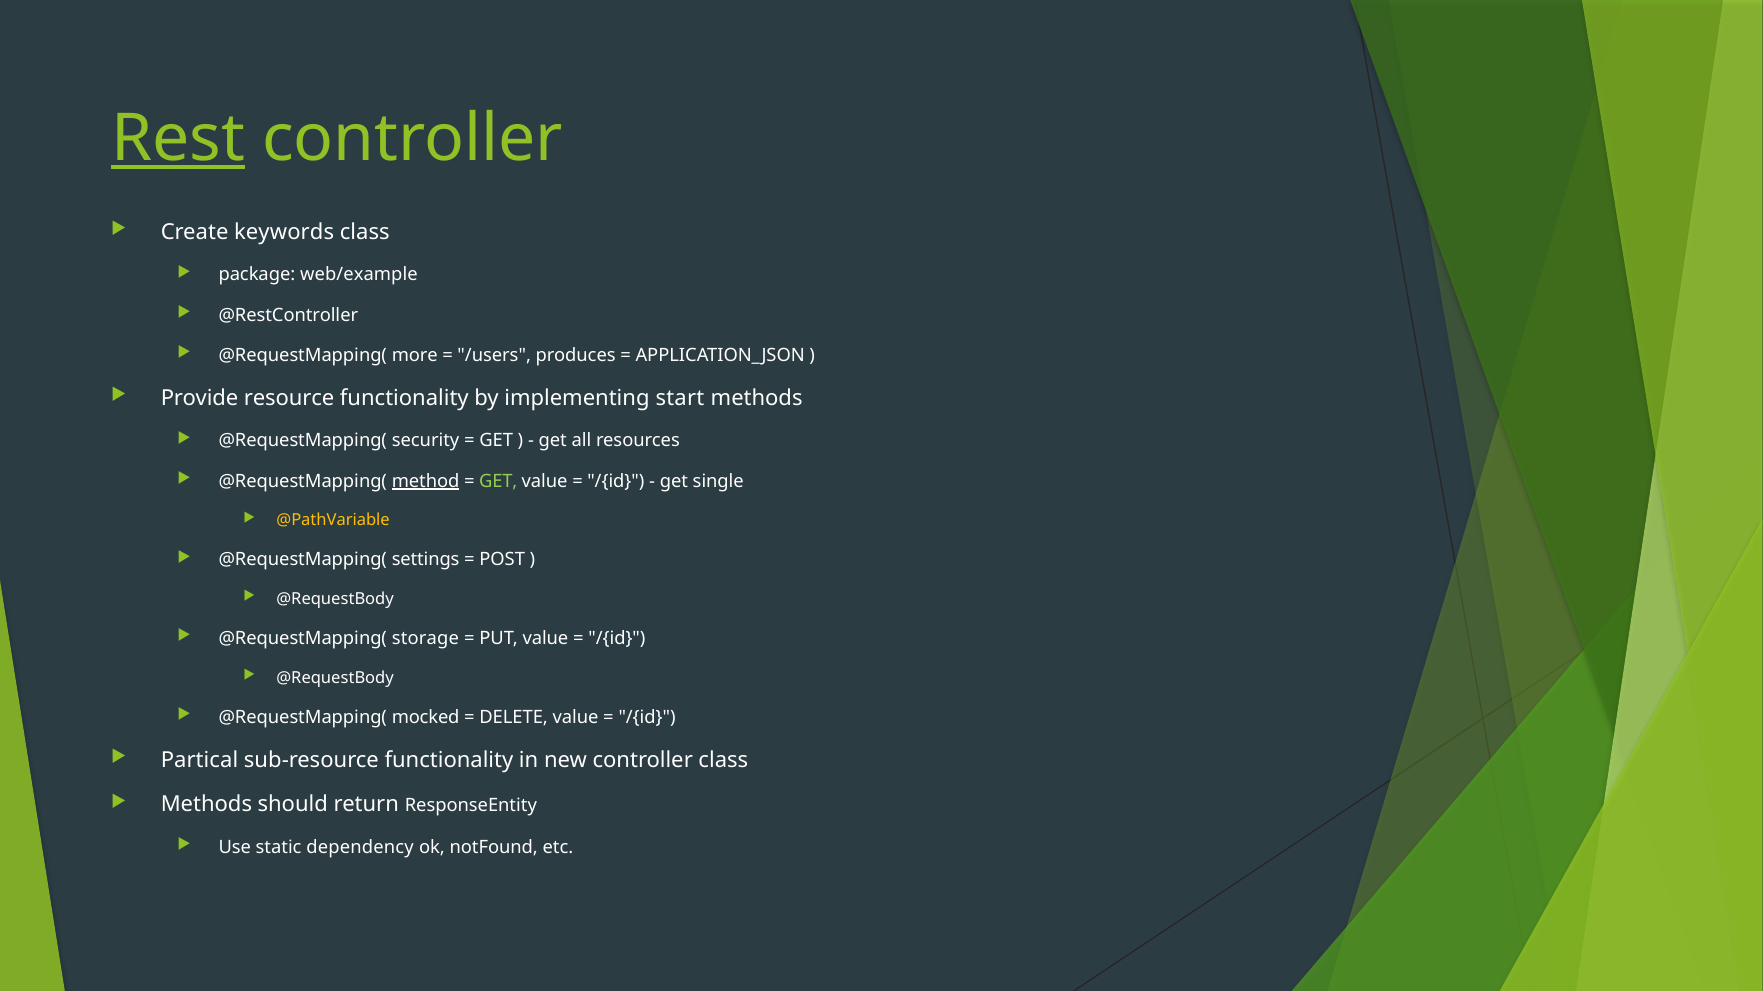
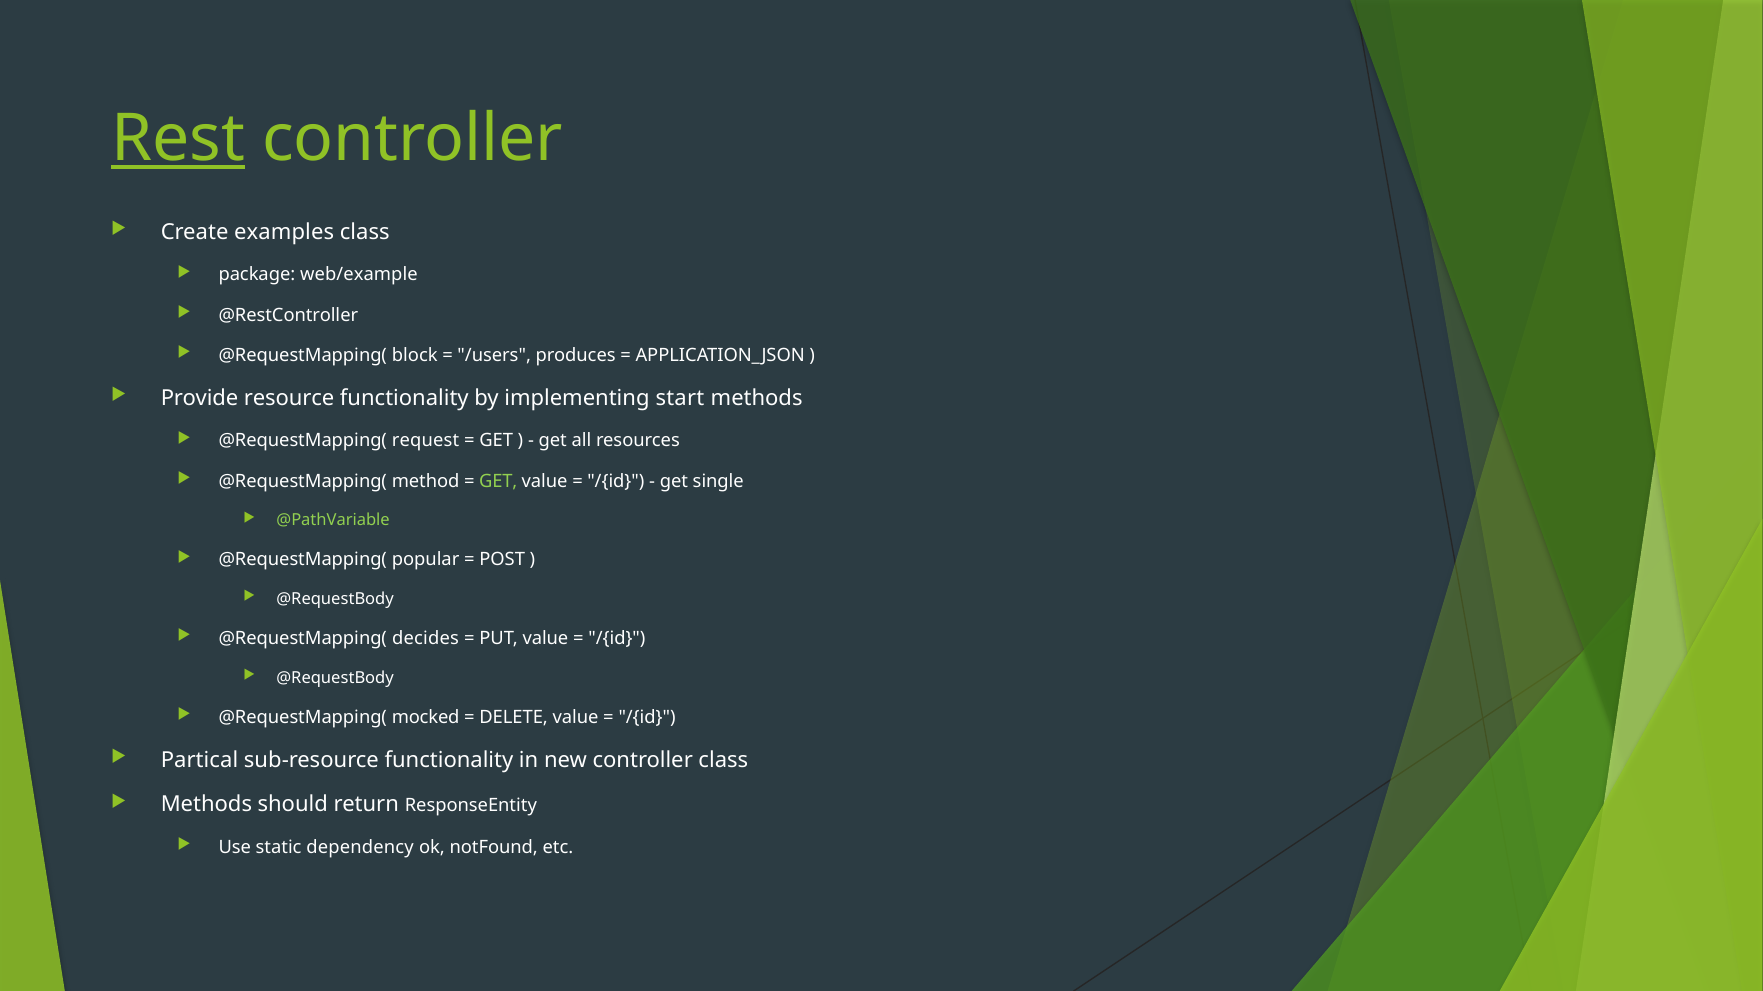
keywords: keywords -> examples
more: more -> block
security: security -> request
method underline: present -> none
@PathVariable colour: yellow -> light green
settings: settings -> popular
storage: storage -> decides
